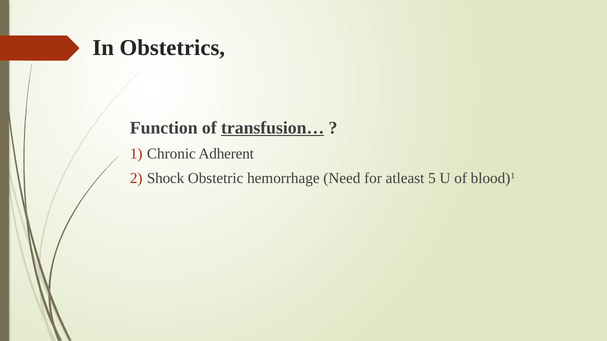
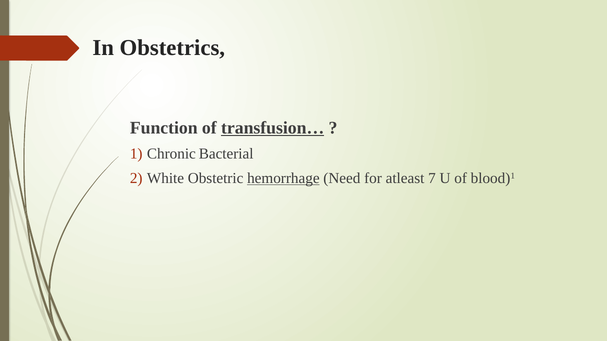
Adherent: Adherent -> Bacterial
Shock: Shock -> White
hemorrhage underline: none -> present
5: 5 -> 7
